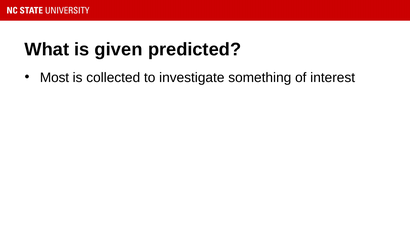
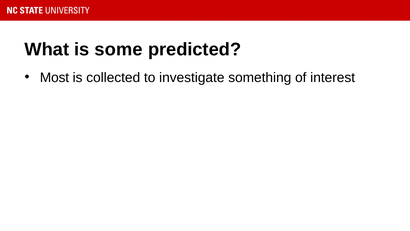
given: given -> some
